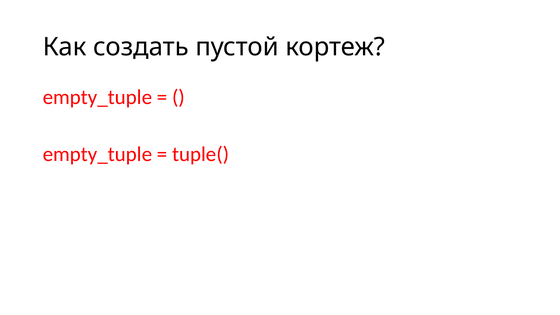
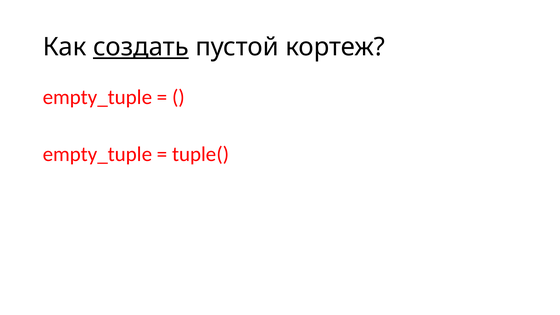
создать underline: none -> present
